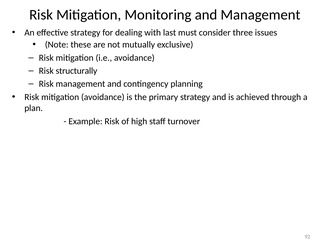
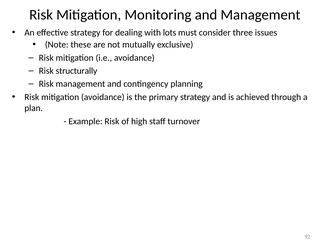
last: last -> lots
